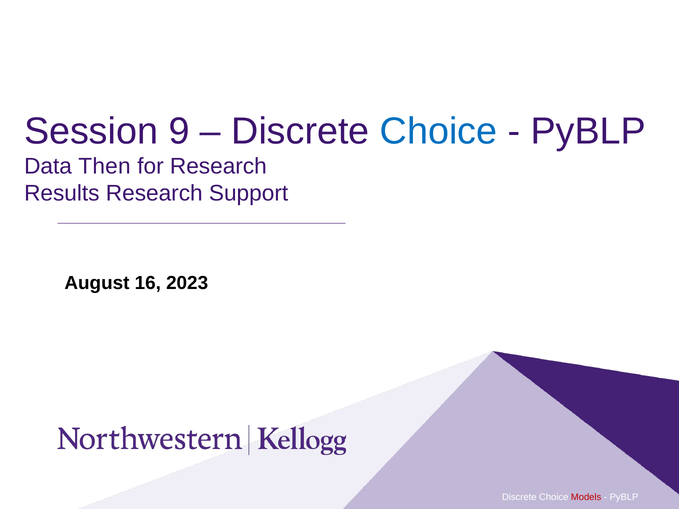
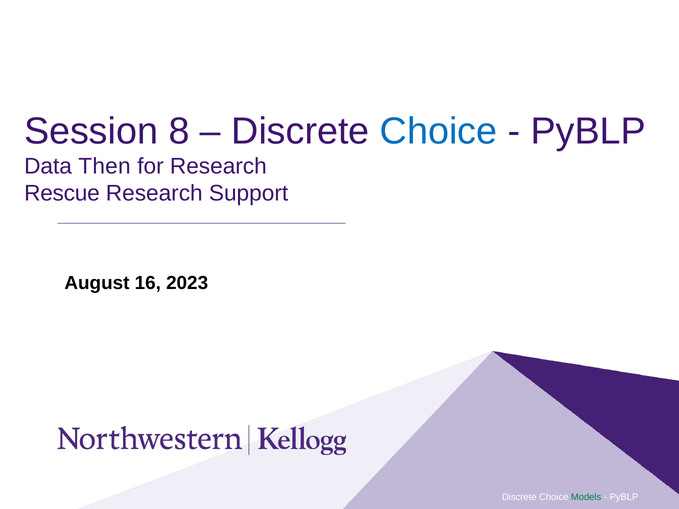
9: 9 -> 8
Results: Results -> Rescue
Models colour: red -> green
